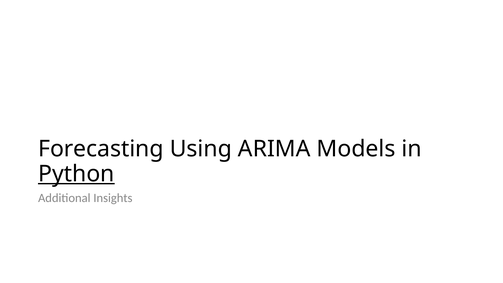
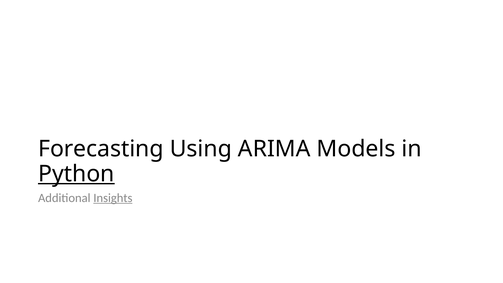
Insights underline: none -> present
